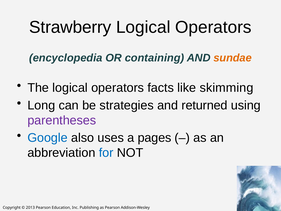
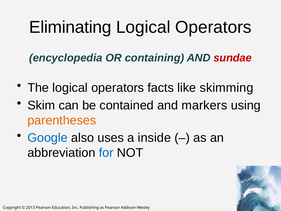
Strawberry: Strawberry -> Eliminating
sundae colour: orange -> red
Long: Long -> Skim
strategies: strategies -> contained
returned: returned -> markers
parentheses colour: purple -> orange
pages: pages -> inside
